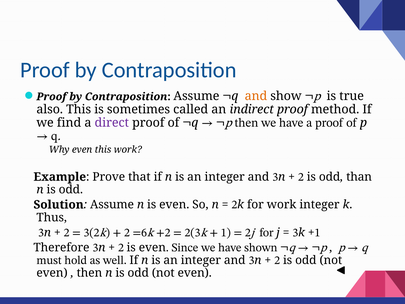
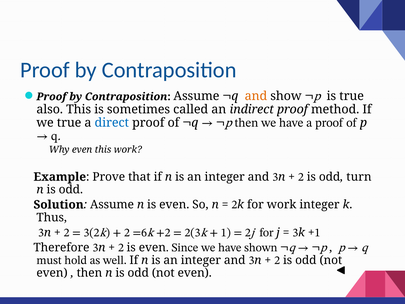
we find: find -> true
direct colour: purple -> blue
than: than -> turn
